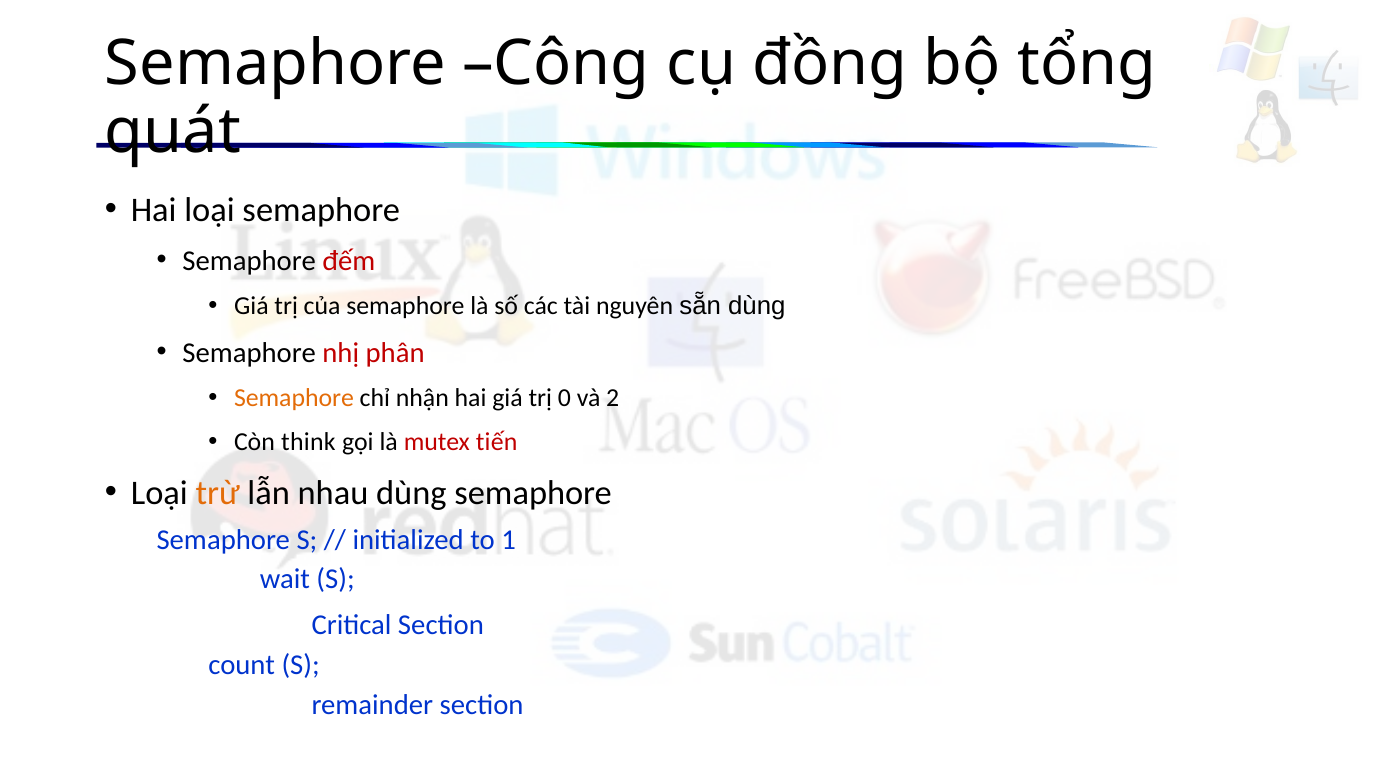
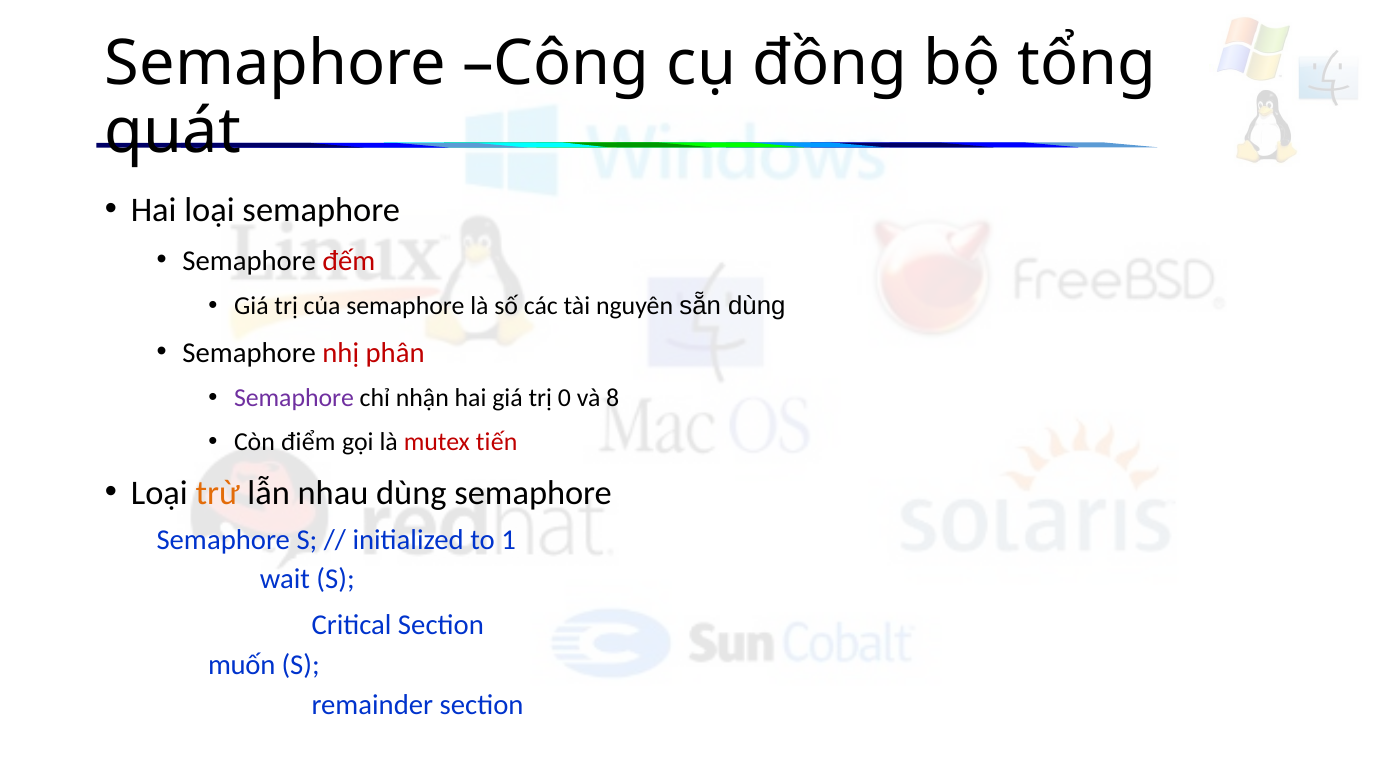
Semaphore at (294, 398) colour: orange -> purple
2: 2 -> 8
think: think -> điểm
count: count -> muốn
